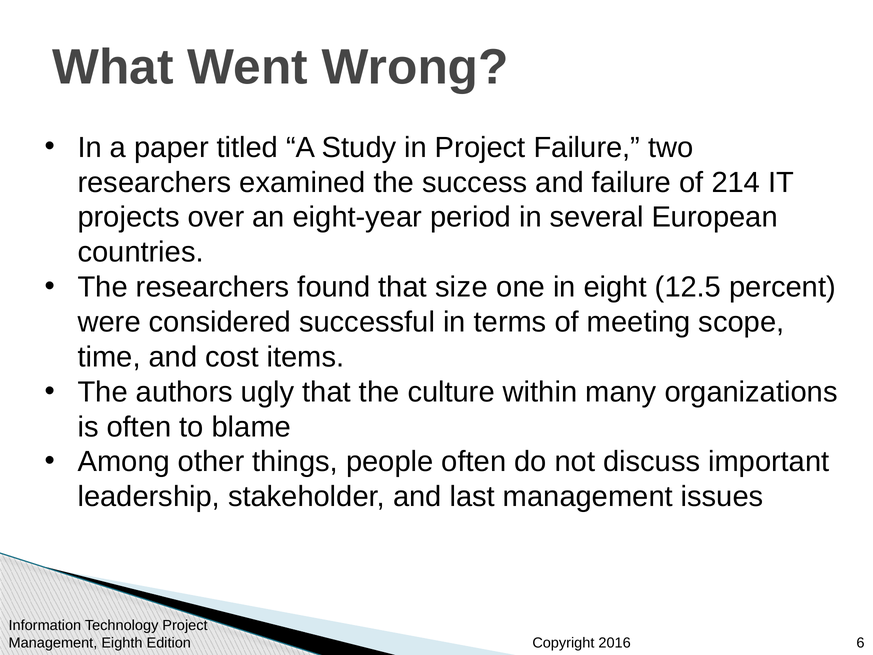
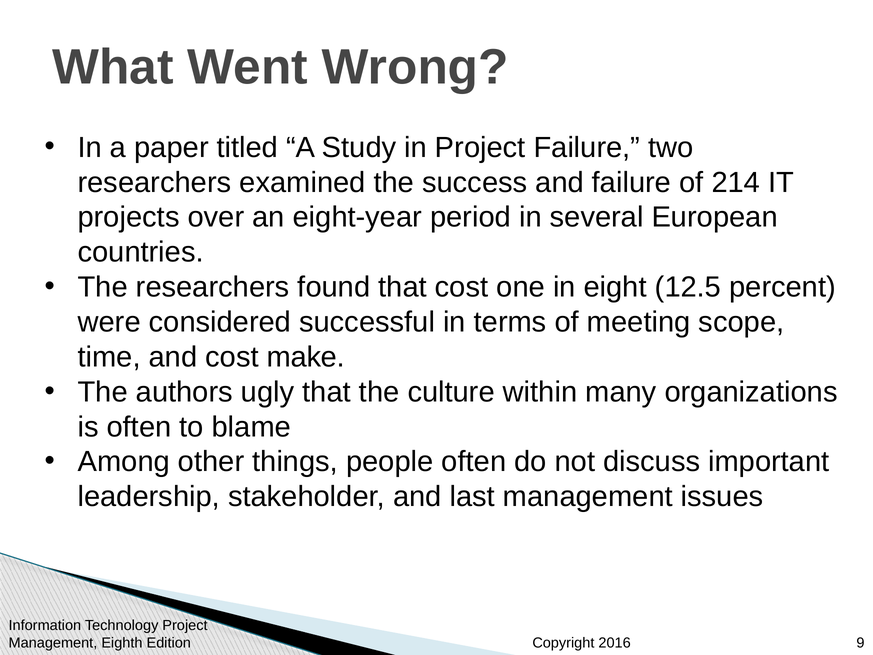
that size: size -> cost
items: items -> make
6: 6 -> 9
